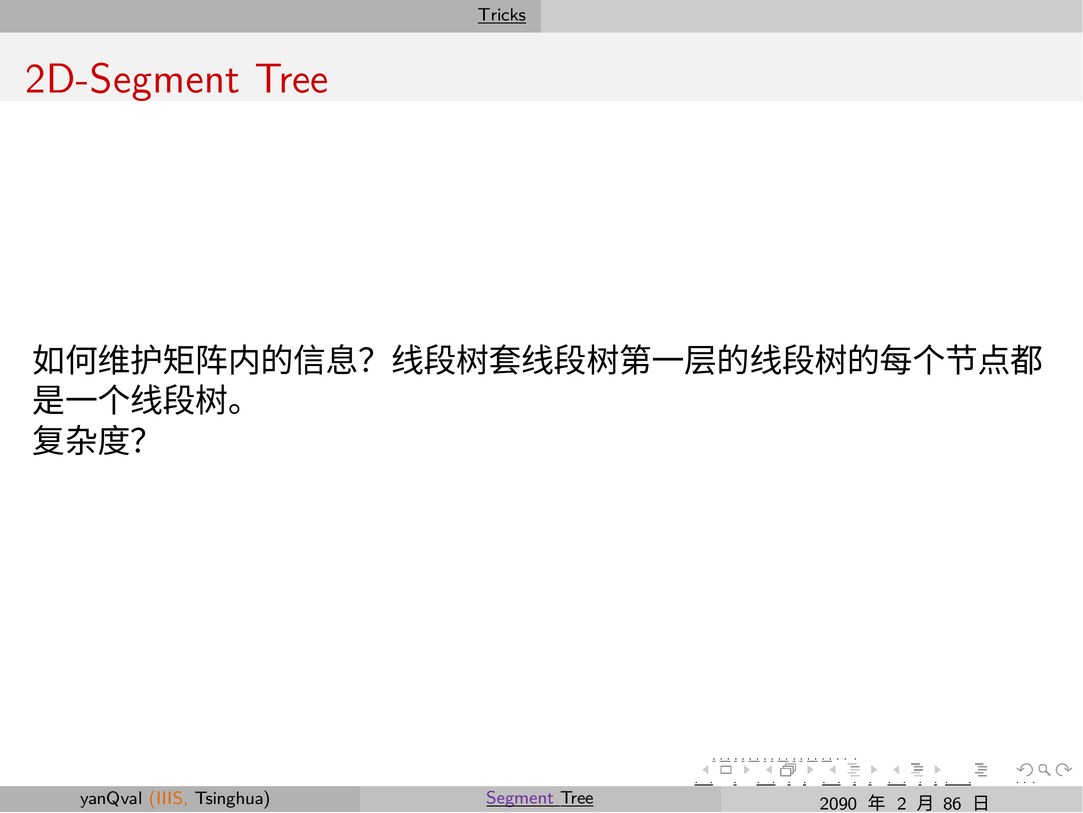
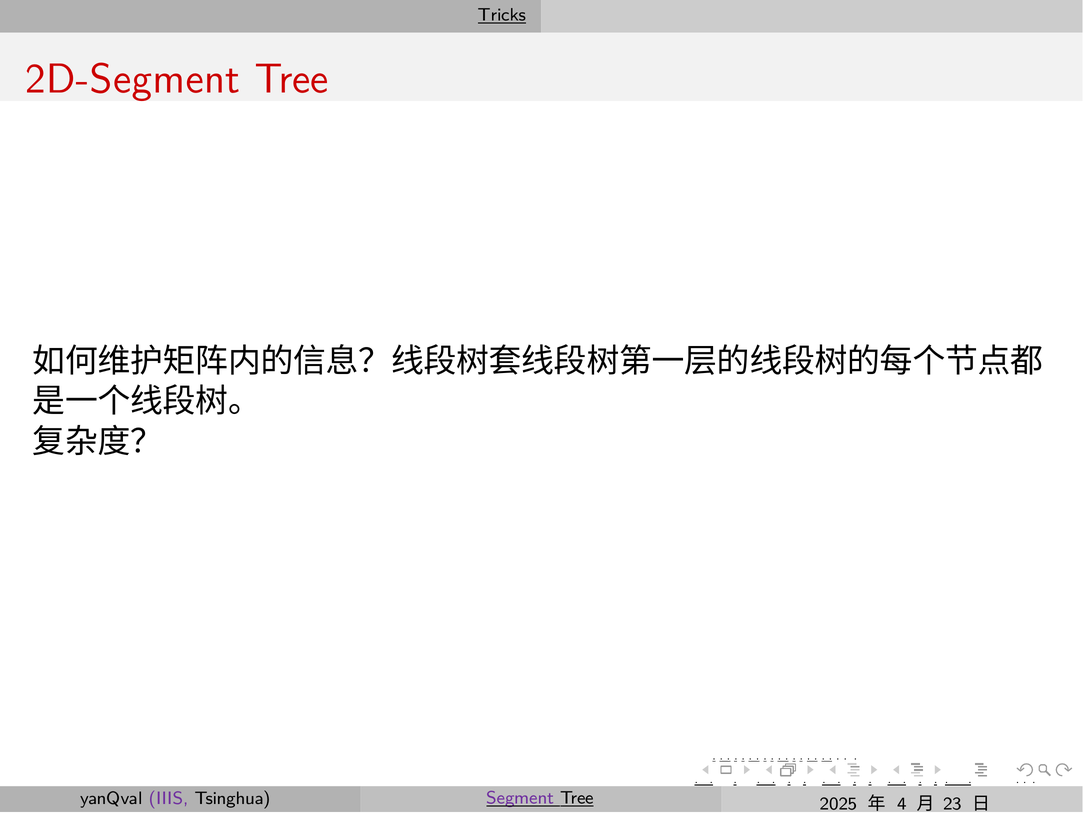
IIIS colour: orange -> purple
2090: 2090 -> 2025
2: 2 -> 4
86: 86 -> 23
